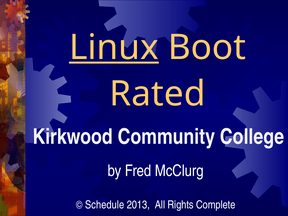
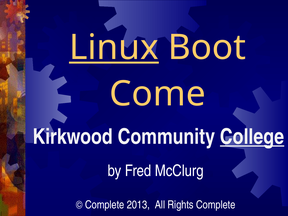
Rated: Rated -> Come
College underline: none -> present
Schedule at (105, 205): Schedule -> Complete
